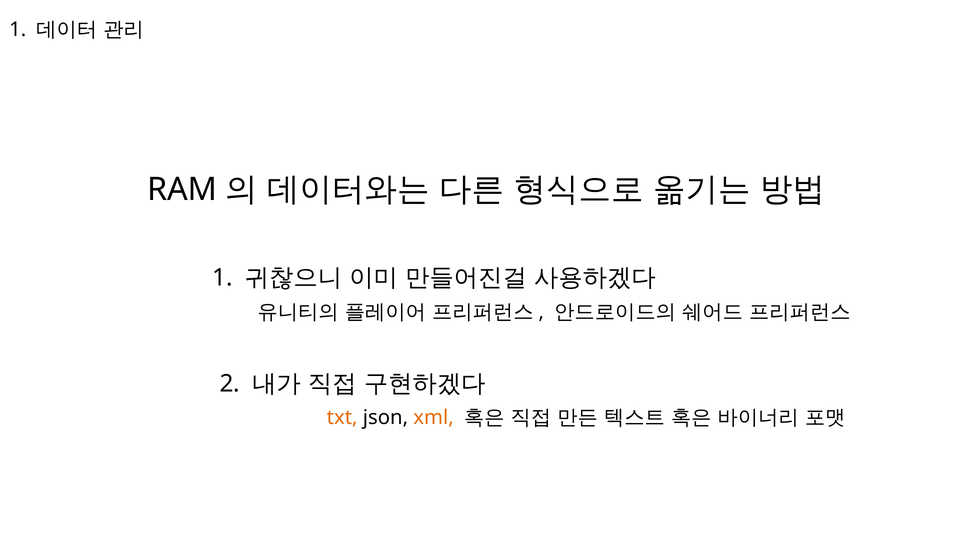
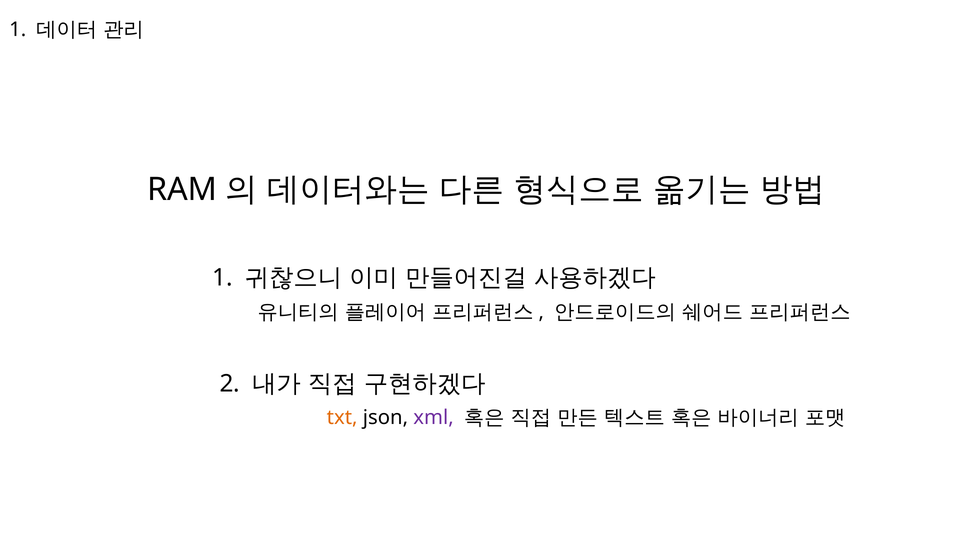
xml colour: orange -> purple
